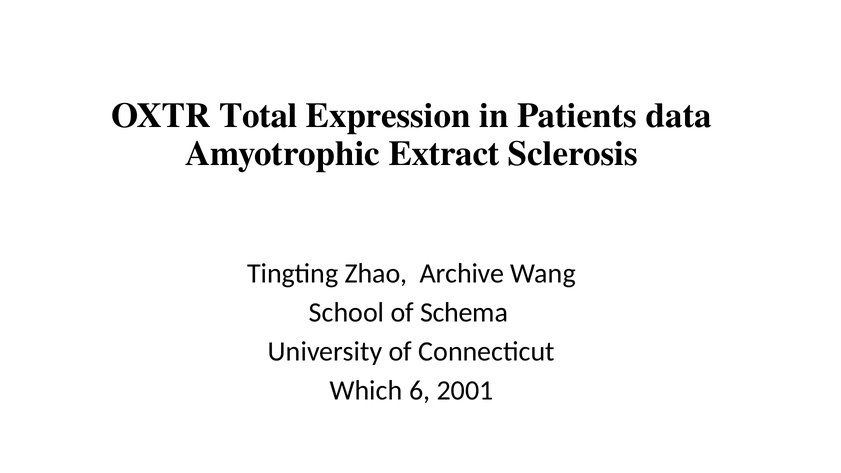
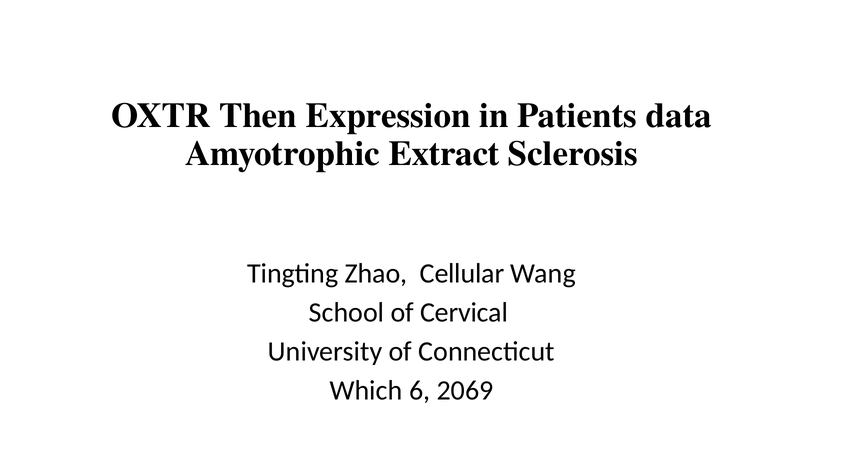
Total: Total -> Then
Archive: Archive -> Cellular
Schema: Schema -> Cervical
2001: 2001 -> 2069
